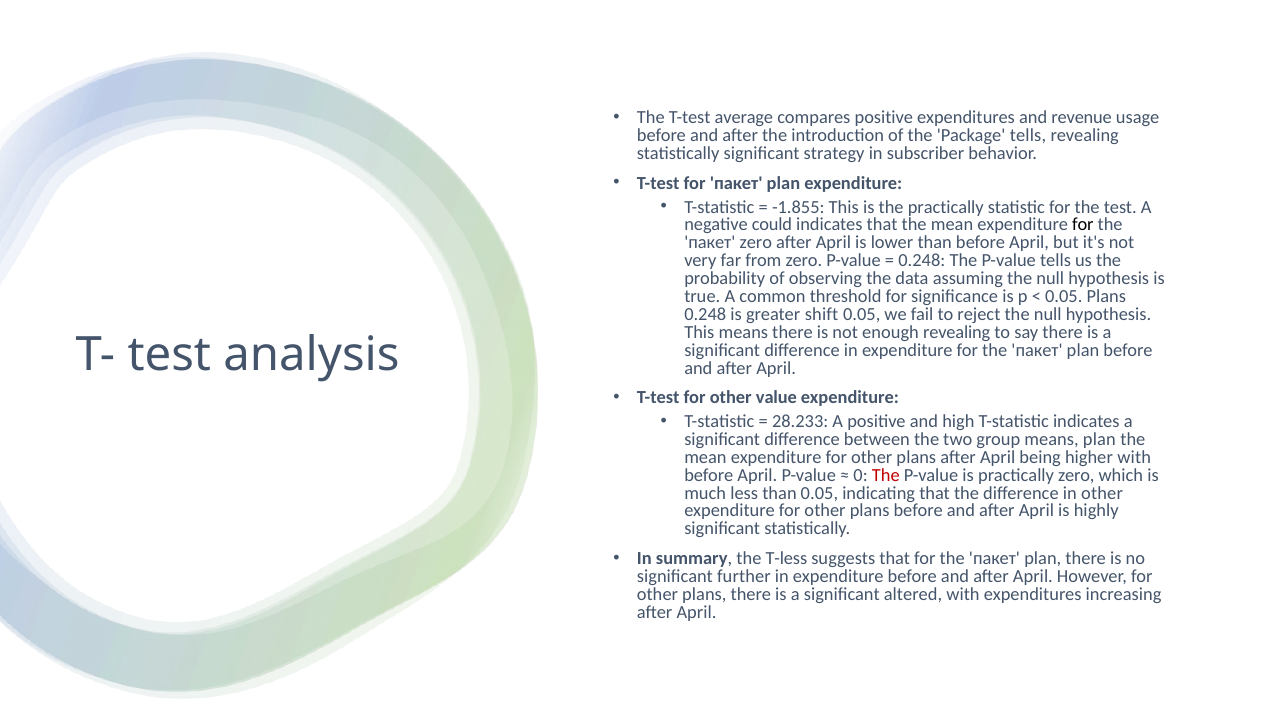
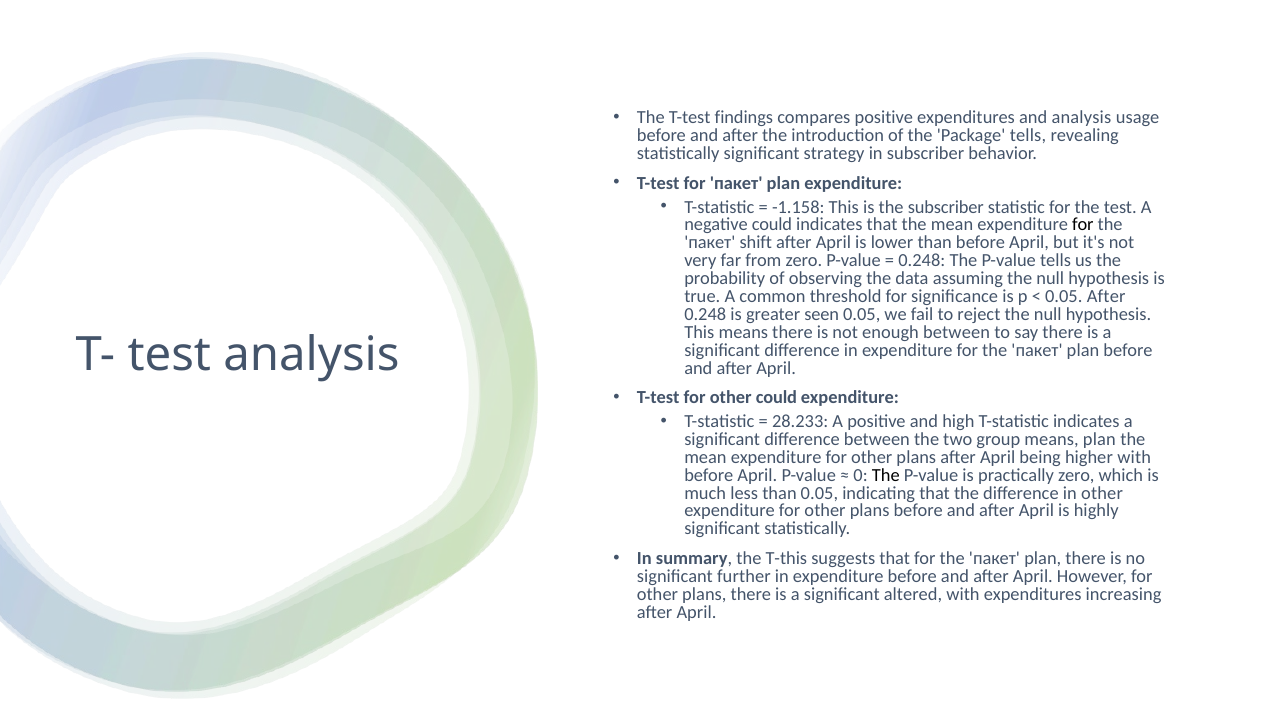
average: average -> findings
and revenue: revenue -> analysis
-1.855: -1.855 -> -1.158
the practically: practically -> subscriber
пакет zero: zero -> shift
0.05 Plans: Plans -> After
shift: shift -> seen
enough revealing: revealing -> between
other value: value -> could
The at (886, 475) colour: red -> black
T-less: T-less -> T-this
